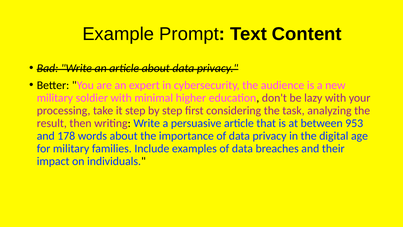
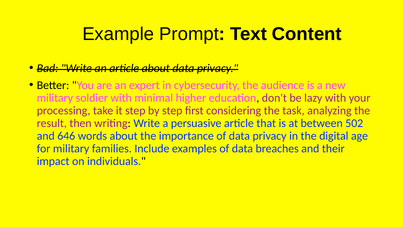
953: 953 -> 502
178: 178 -> 646
